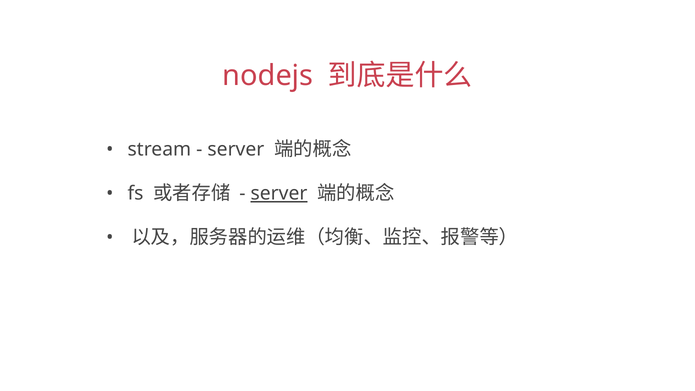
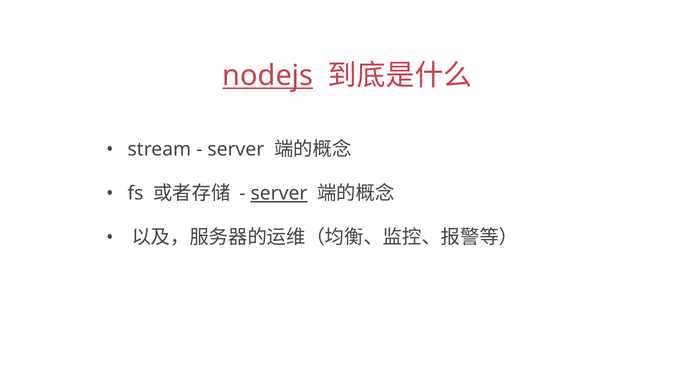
nodejs underline: none -> present
